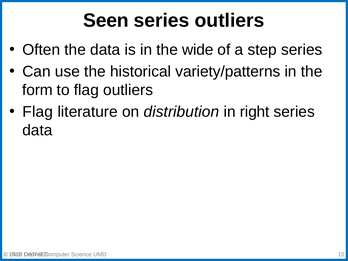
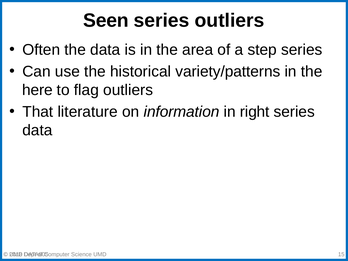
wide: wide -> area
form: form -> here
Flag at (38, 112): Flag -> That
distribution: distribution -> information
